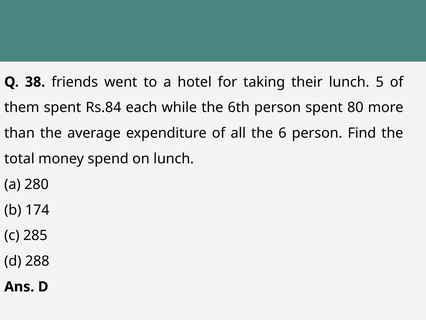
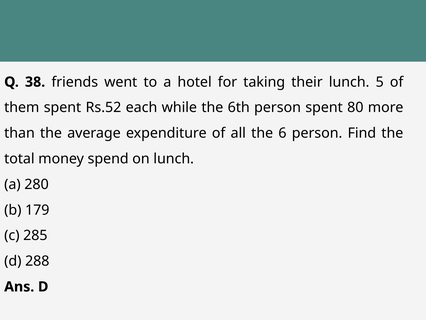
Rs.84: Rs.84 -> Rs.52
174: 174 -> 179
